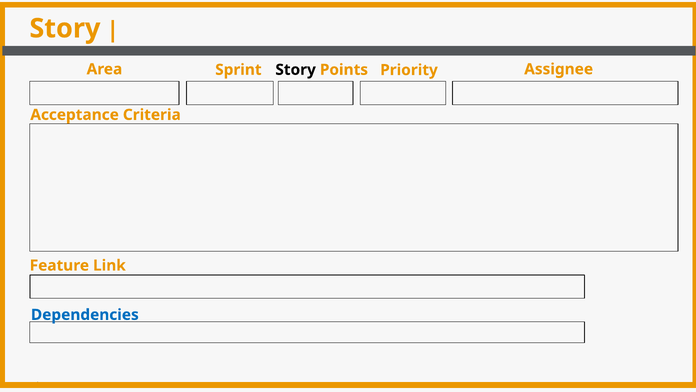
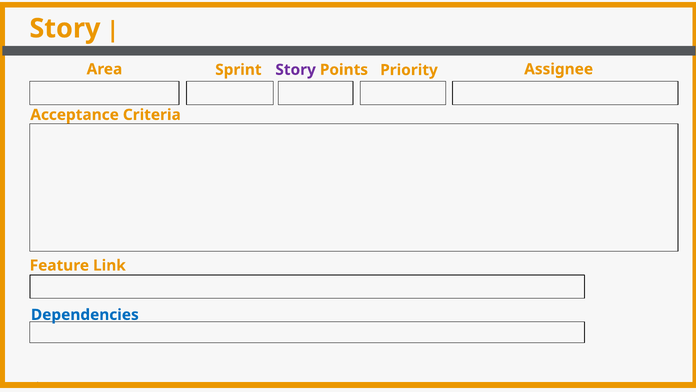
Story at (296, 70) colour: black -> purple
